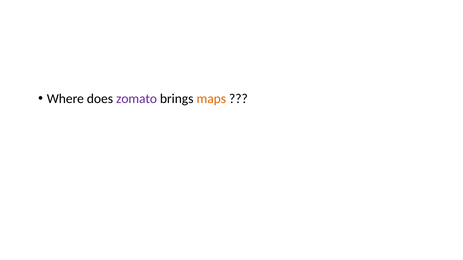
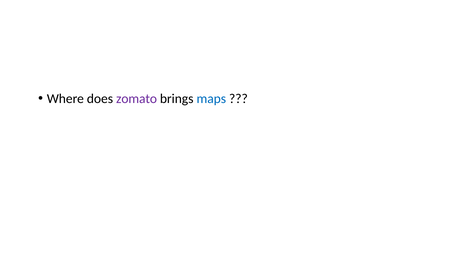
maps colour: orange -> blue
